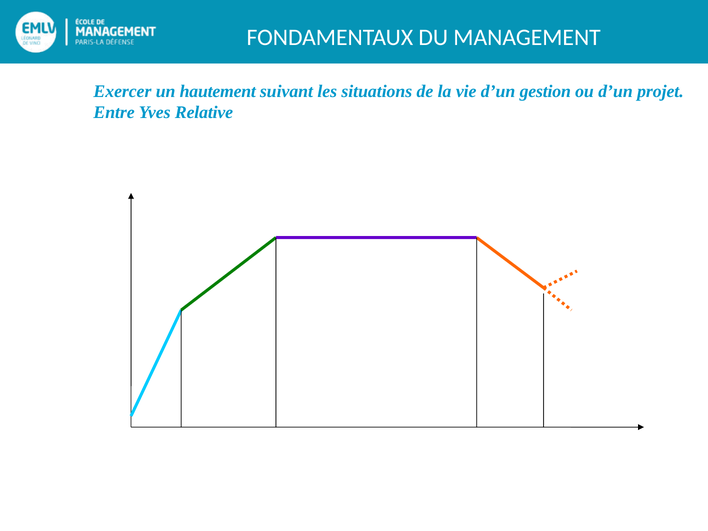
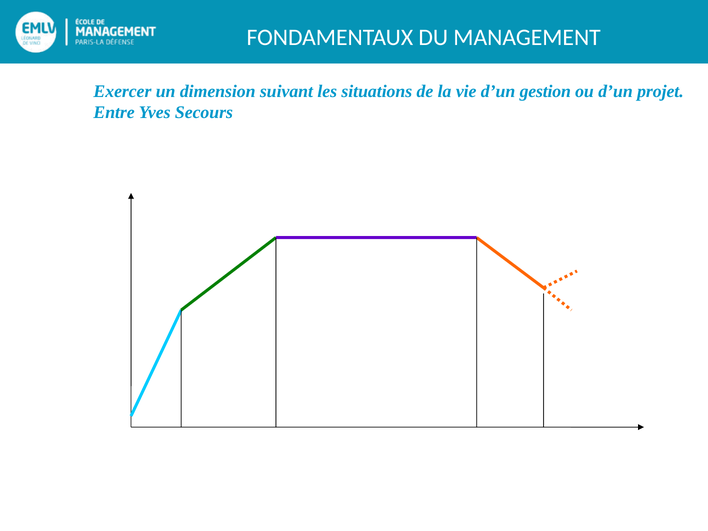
hautement: hautement -> dimension
Relative: Relative -> Secours
